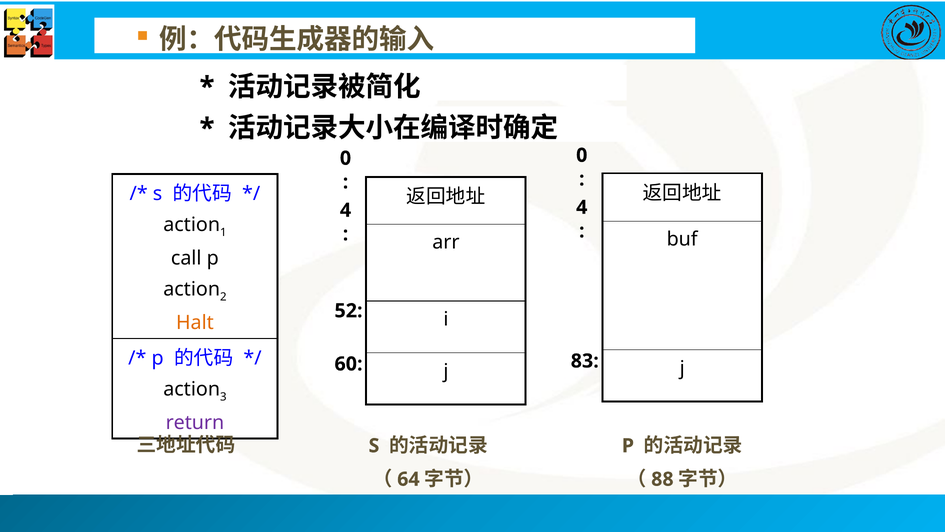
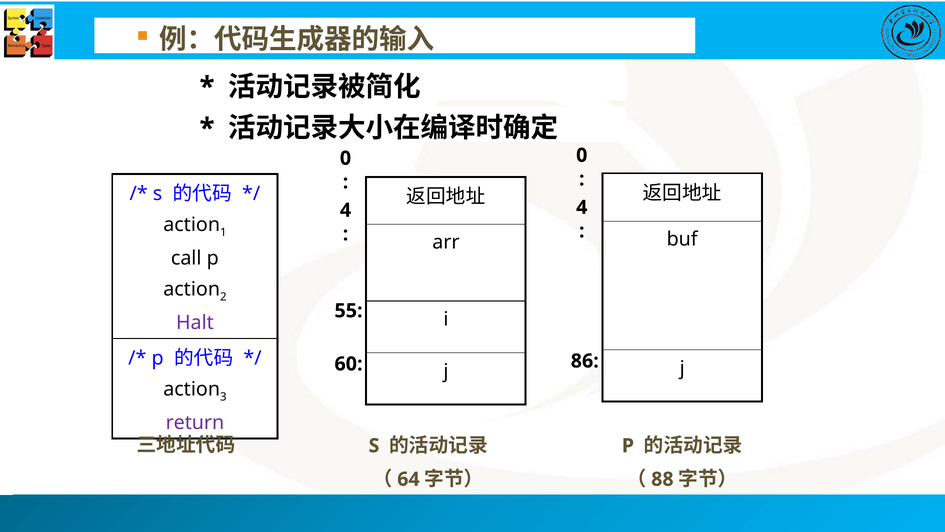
52: 52 -> 55
Halt colour: orange -> purple
83: 83 -> 86
